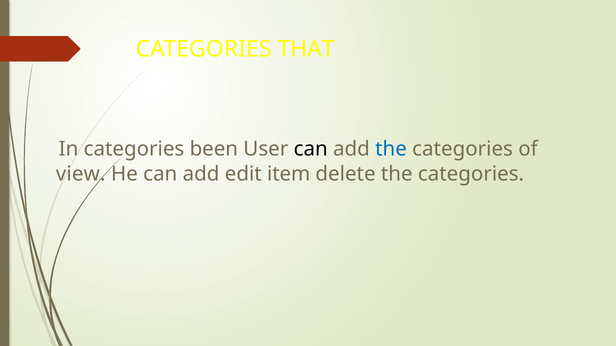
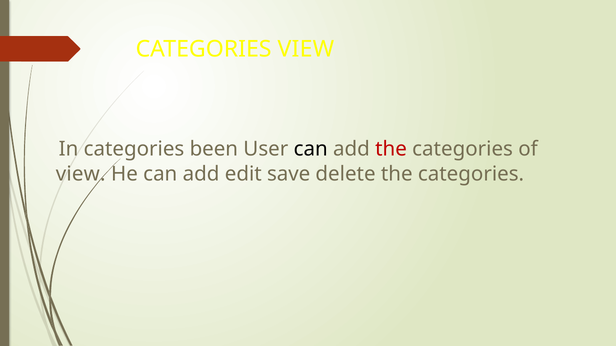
CATEGORIES THAT: THAT -> VIEW
the at (391, 149) colour: blue -> red
item: item -> save
